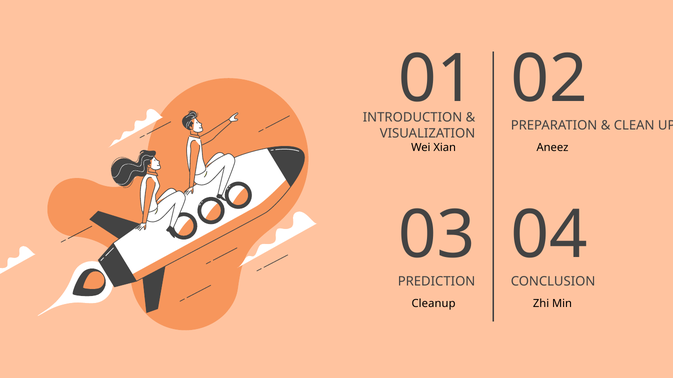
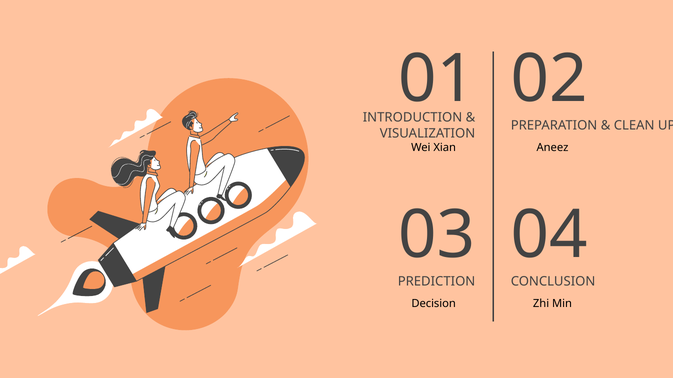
Cleanup: Cleanup -> Decision
